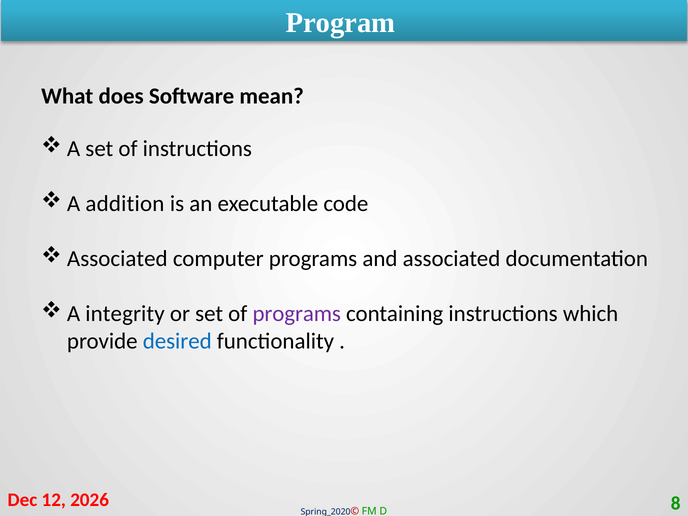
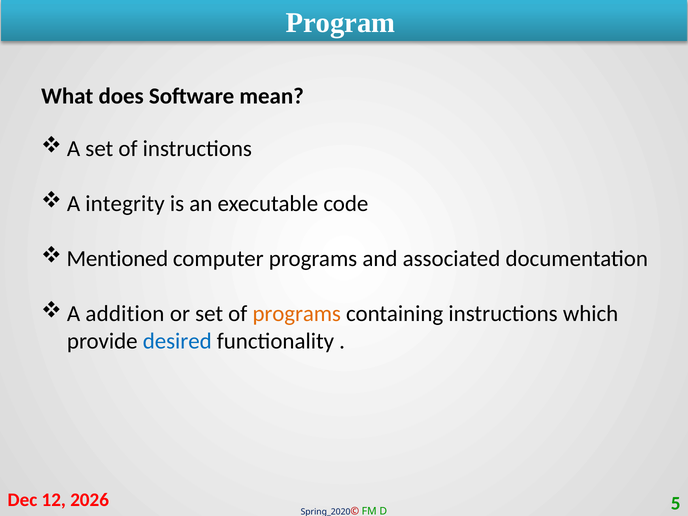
addition: addition -> integrity
Associated at (117, 259): Associated -> Mentioned
integrity: integrity -> addition
programs at (297, 314) colour: purple -> orange
8: 8 -> 5
